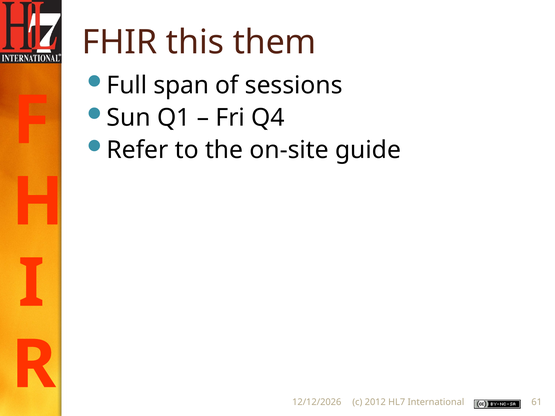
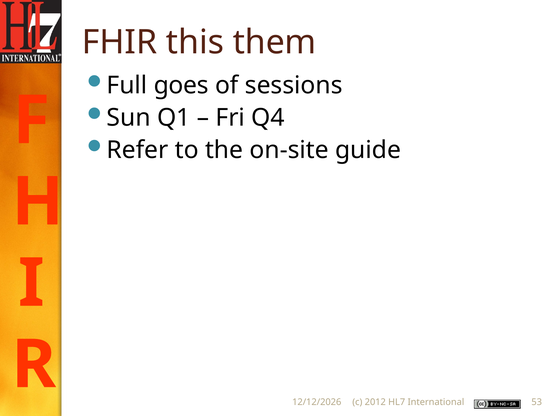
span: span -> goes
61: 61 -> 53
